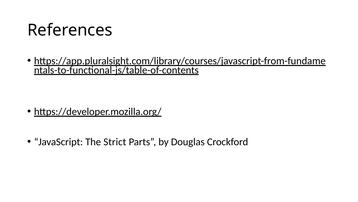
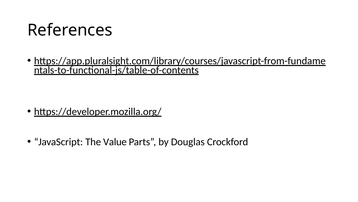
Strict: Strict -> Value
